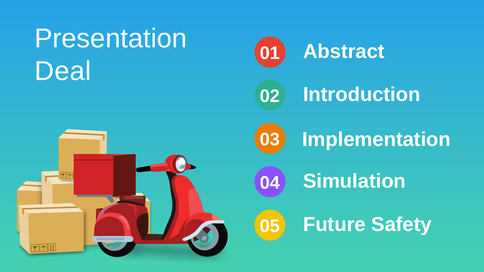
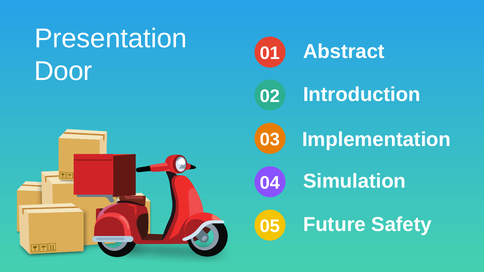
Deal: Deal -> Door
